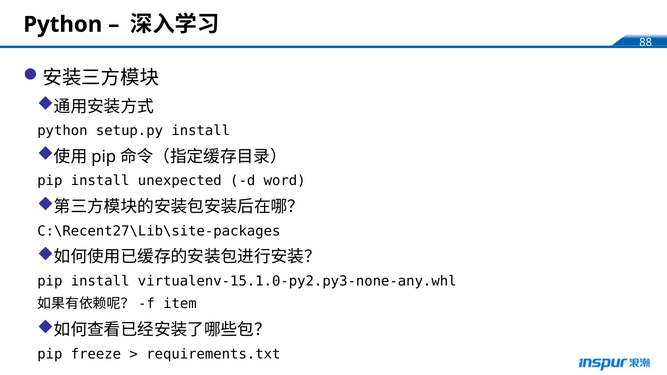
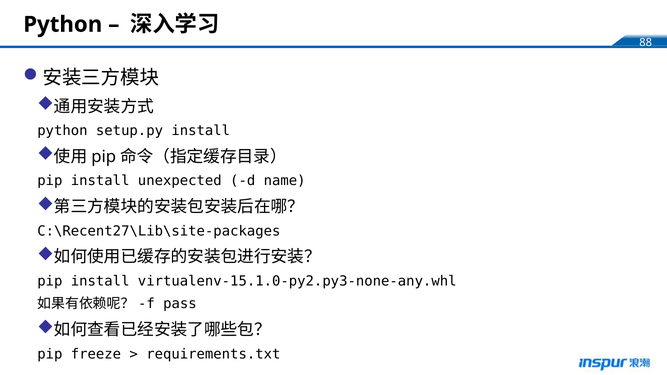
word: word -> name
item: item -> pass
